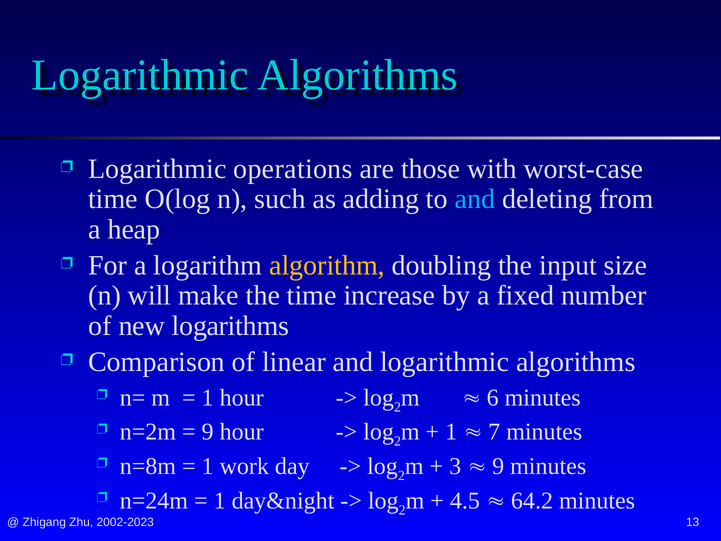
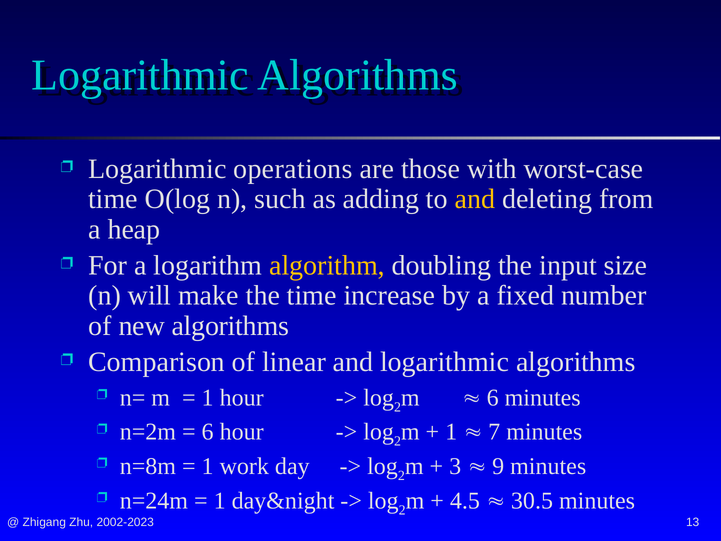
and at (475, 199) colour: light blue -> yellow
new logarithms: logarithms -> algorithms
9 at (208, 432): 9 -> 6
64.2: 64.2 -> 30.5
